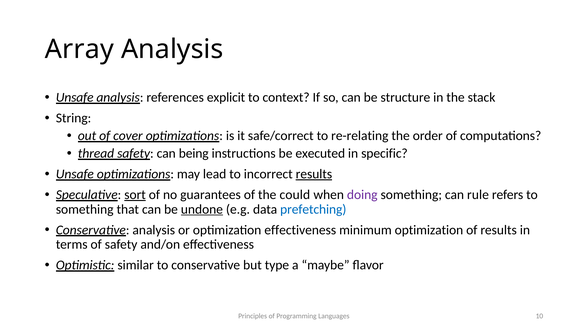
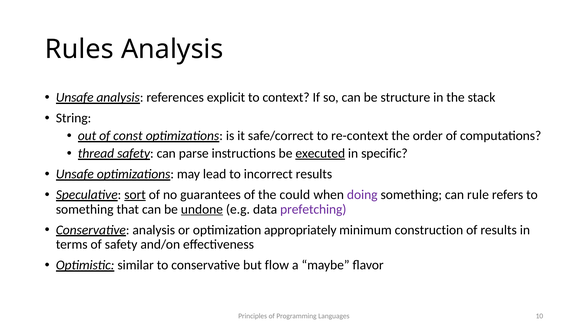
Array: Array -> Rules
cover: cover -> const
re-relating: re-relating -> re-context
being: being -> parse
executed underline: none -> present
results at (314, 174) underline: present -> none
prefetching colour: blue -> purple
optimization effectiveness: effectiveness -> appropriately
minimum optimization: optimization -> construction
type: type -> flow
